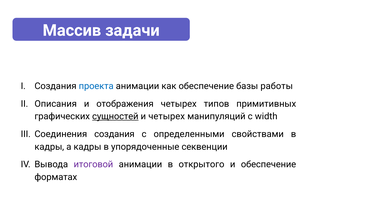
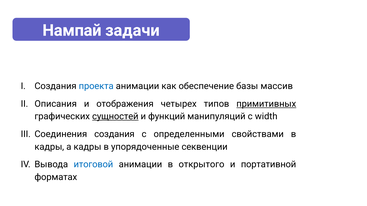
Массив: Массив -> Нампай
работы: работы -> массив
примитивных underline: none -> present
и четырех: четырех -> функций
итоговой colour: purple -> blue
и обеспечение: обеспечение -> портативной
